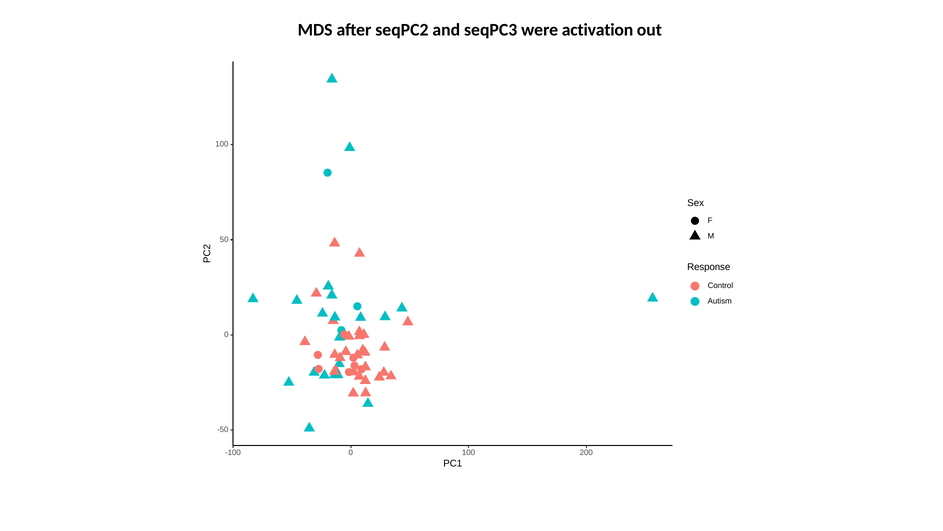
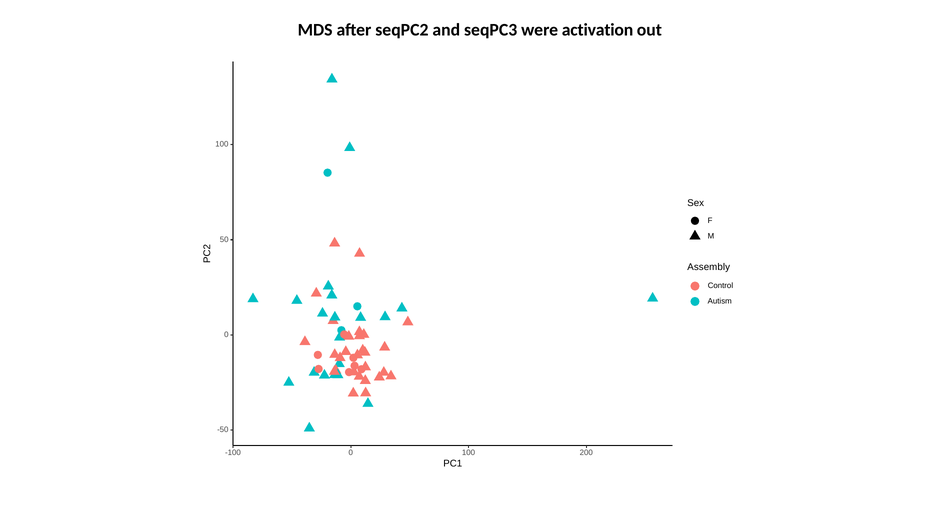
Response: Response -> Assembly
